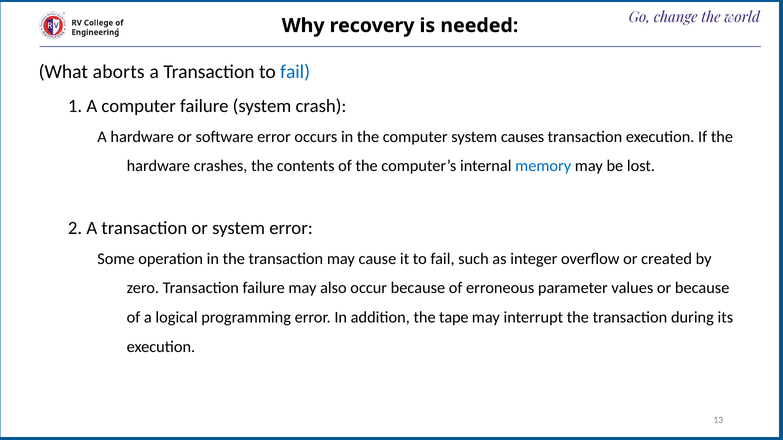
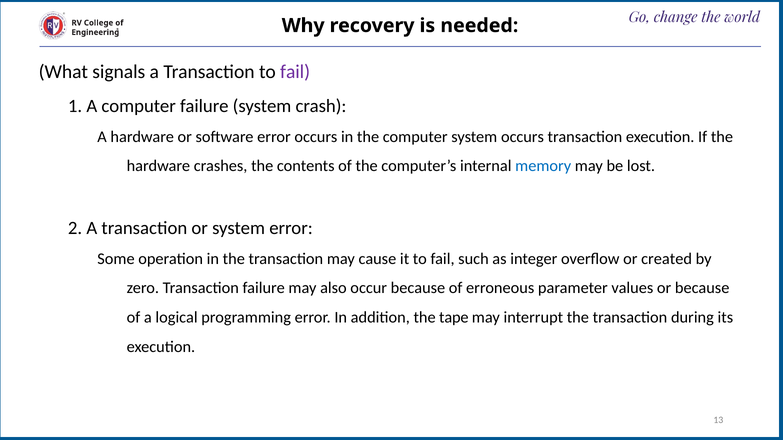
aborts: aborts -> signals
fail at (295, 72) colour: blue -> purple
system causes: causes -> occurs
